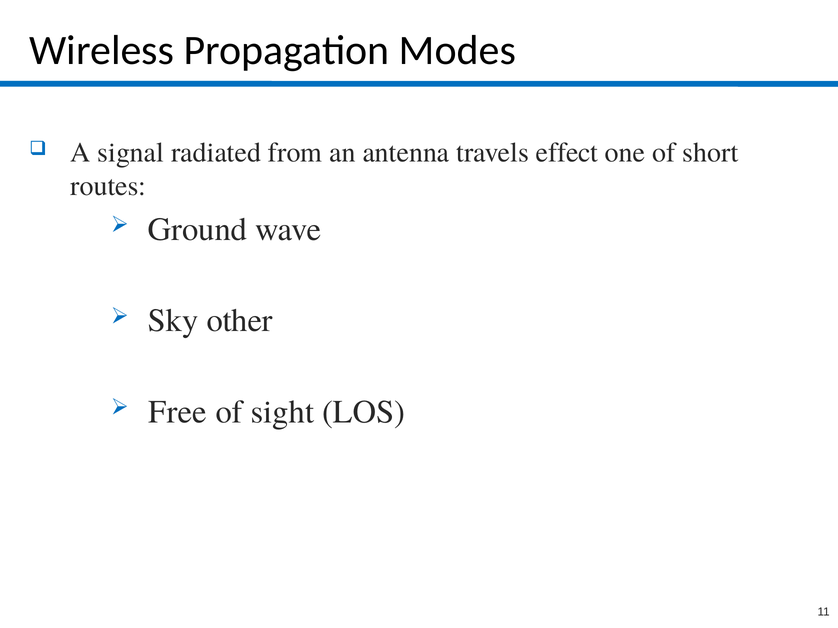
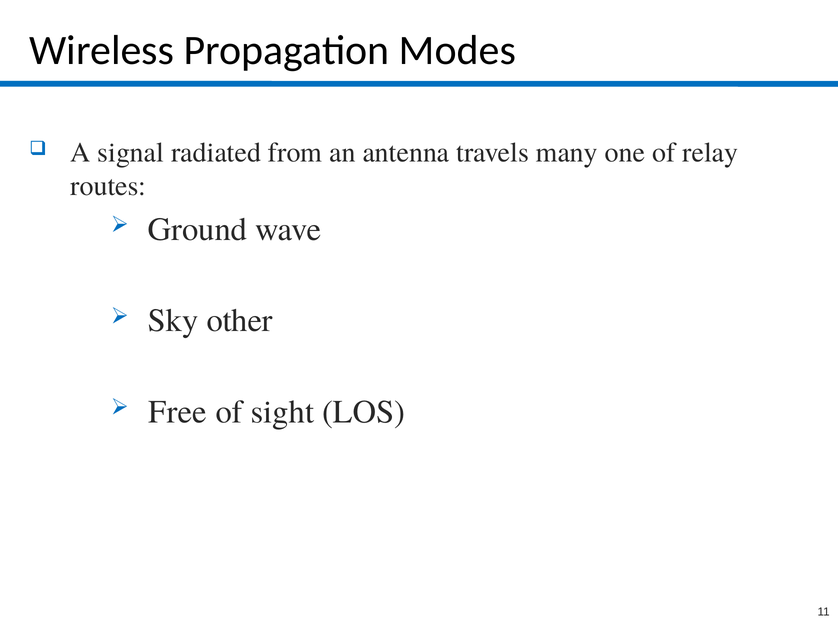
effect: effect -> many
short: short -> relay
